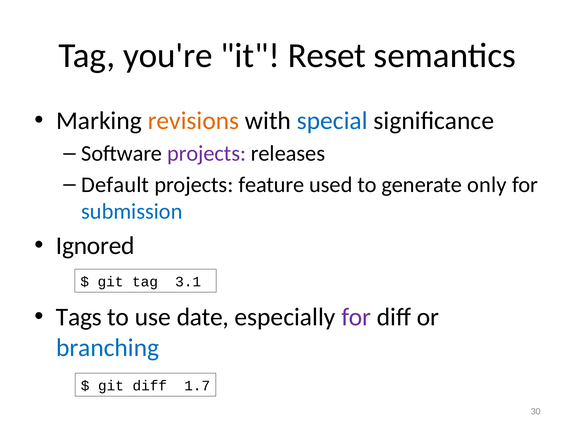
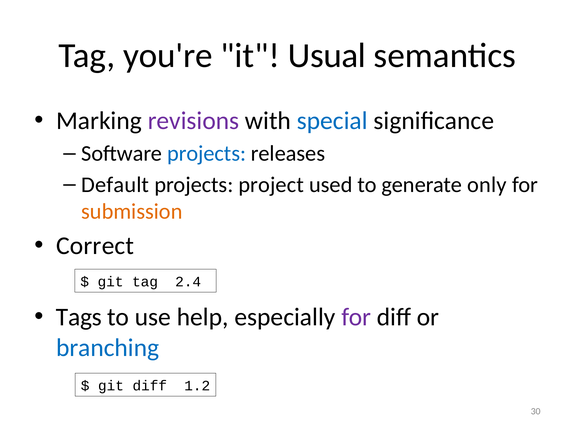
Reset: Reset -> Usual
revisions colour: orange -> purple
projects at (207, 154) colour: purple -> blue
feature: feature -> project
submission colour: blue -> orange
Ignored: Ignored -> Correct
3.1: 3.1 -> 2.4
date: date -> help
1.7: 1.7 -> 1.2
